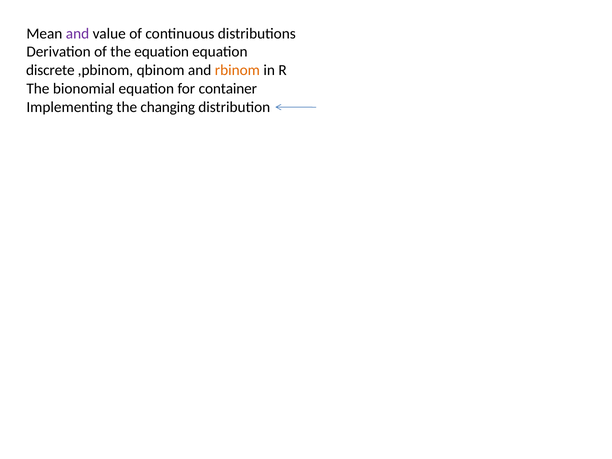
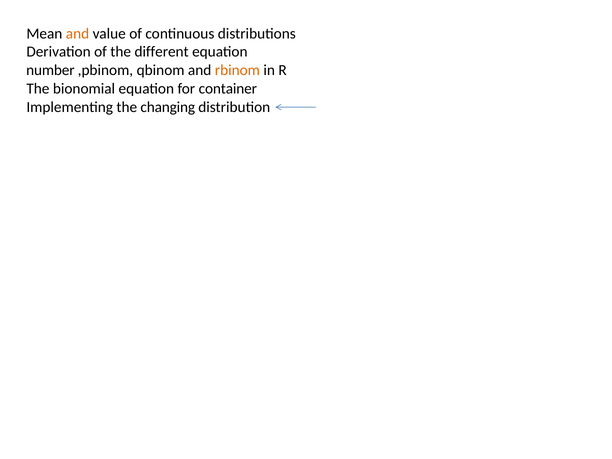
and at (78, 34) colour: purple -> orange
the equation: equation -> different
discrete: discrete -> number
